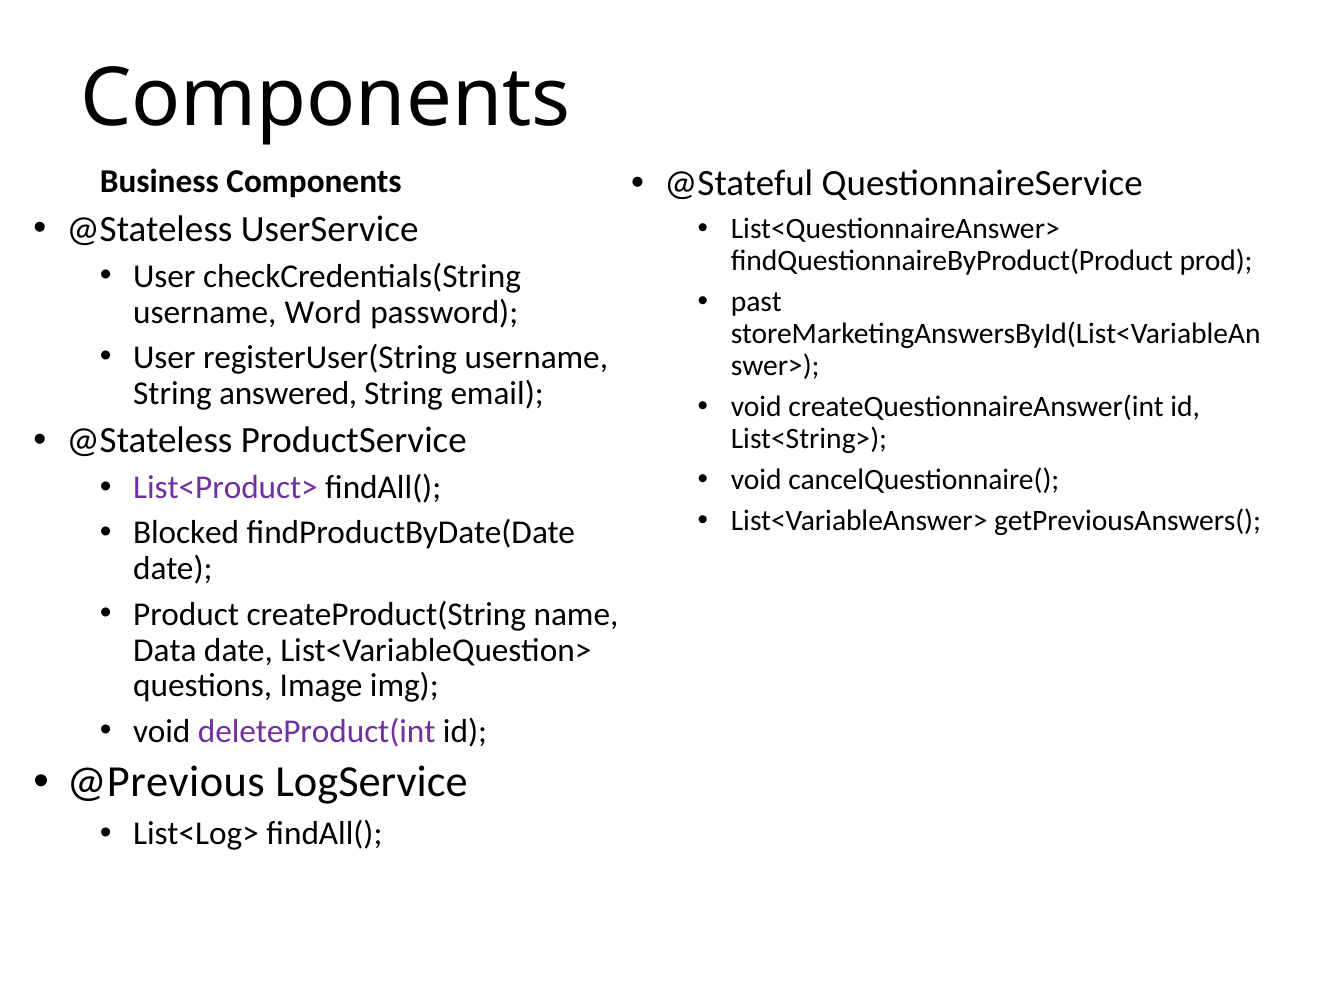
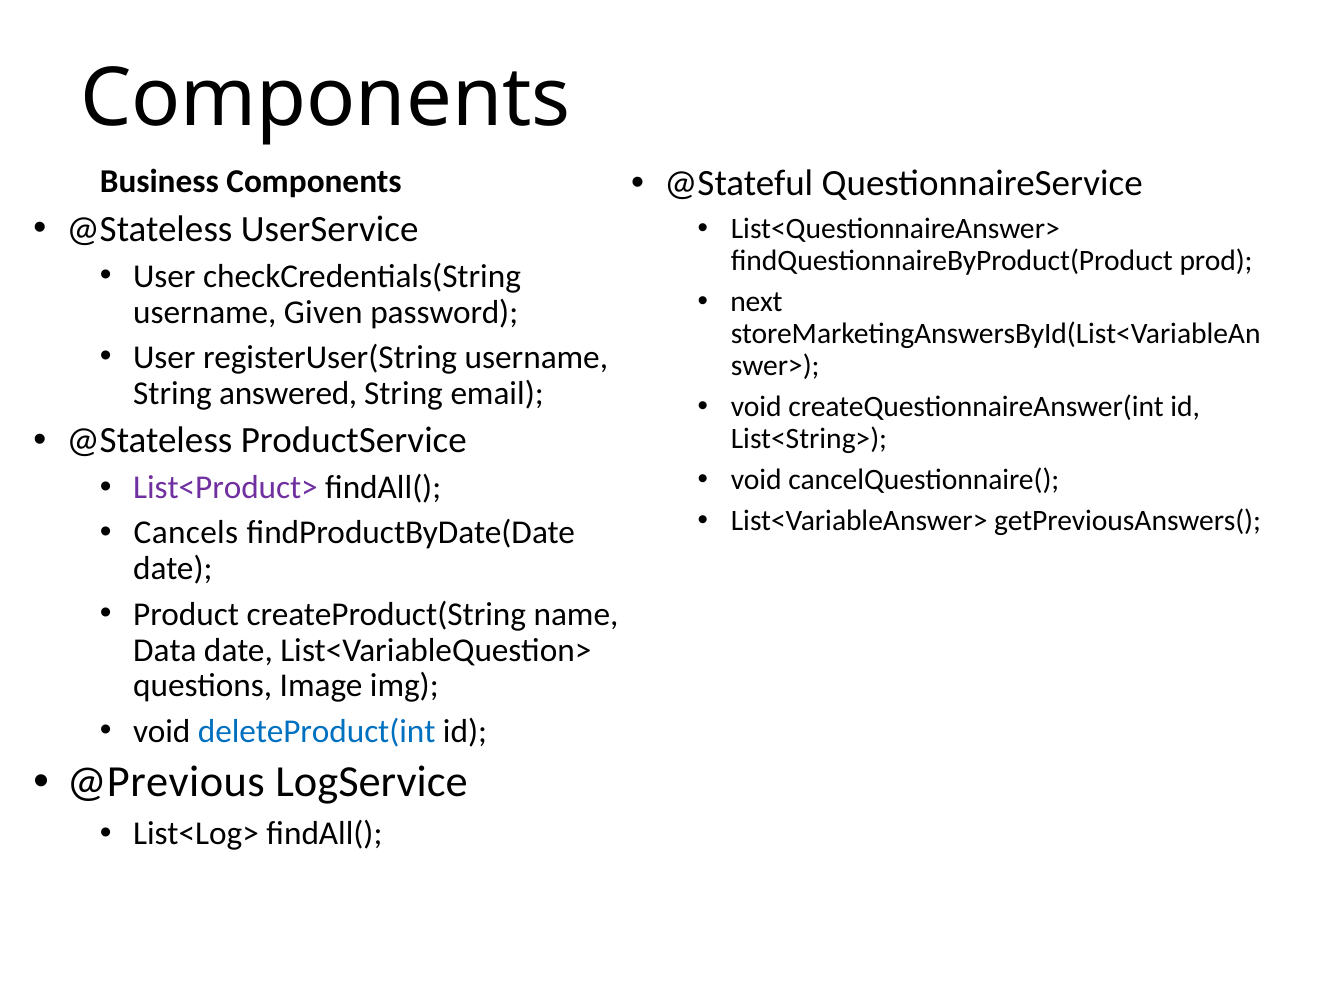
past: past -> next
Word: Word -> Given
Blocked: Blocked -> Cancels
deleteProduct(int colour: purple -> blue
